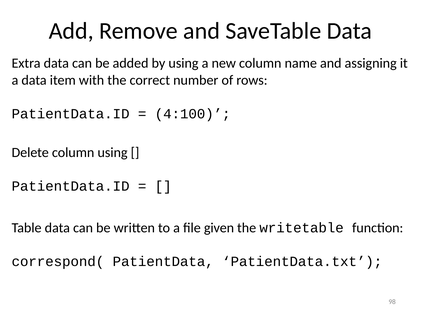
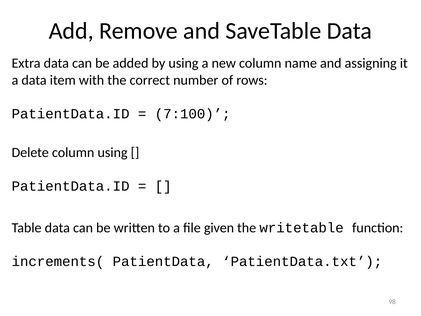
4:100: 4:100 -> 7:100
correspond(: correspond( -> increments(
